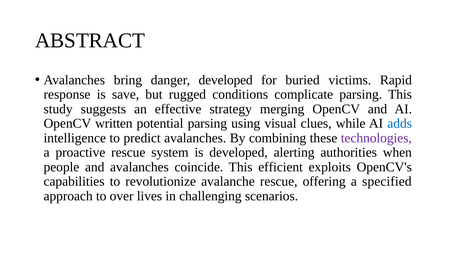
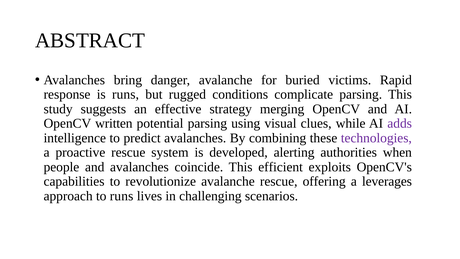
danger developed: developed -> avalanche
is save: save -> runs
adds colour: blue -> purple
specified: specified -> leverages
to over: over -> runs
